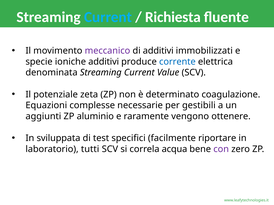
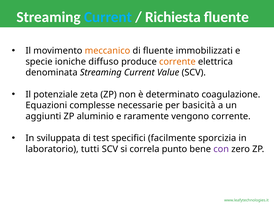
meccanico colour: purple -> orange
di additivi: additivi -> fluente
ioniche additivi: additivi -> diffuso
corrente at (177, 62) colour: blue -> orange
gestibili: gestibili -> basicità
vengono ottenere: ottenere -> corrente
riportare: riportare -> sporcizia
acqua: acqua -> punto
